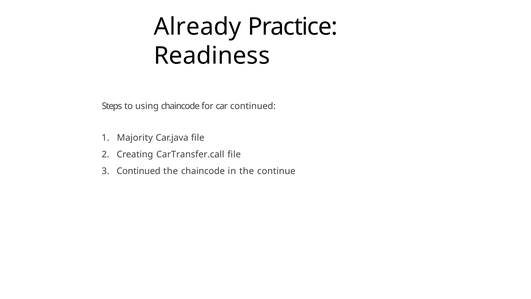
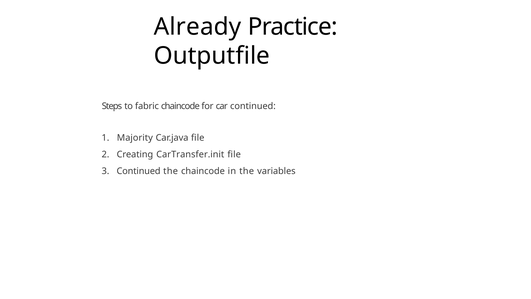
Readiness: Readiness -> Outputfile
using: using -> fabric
CarTransfer.call: CarTransfer.call -> CarTransfer.init
continue: continue -> variables
